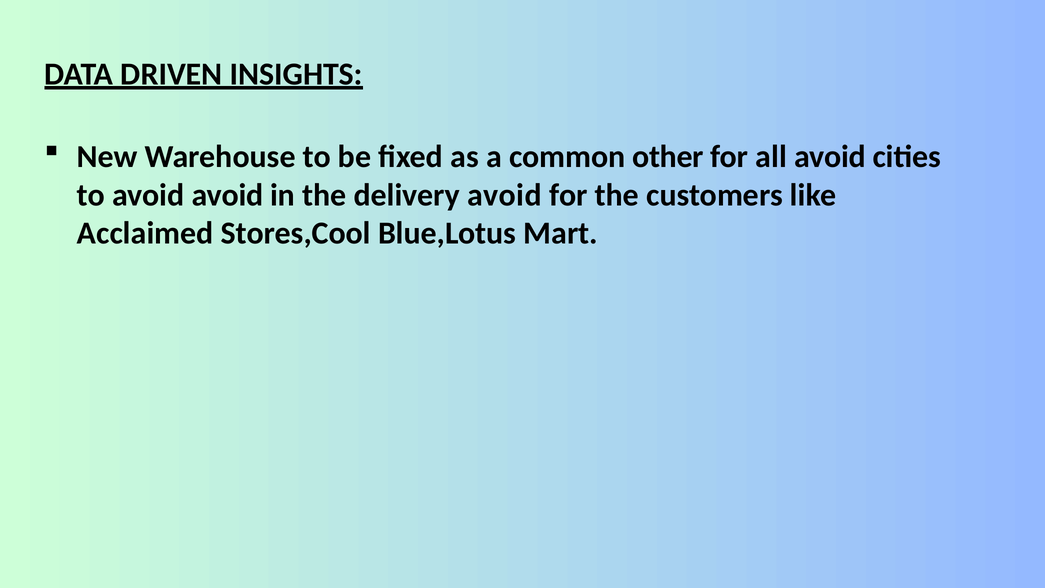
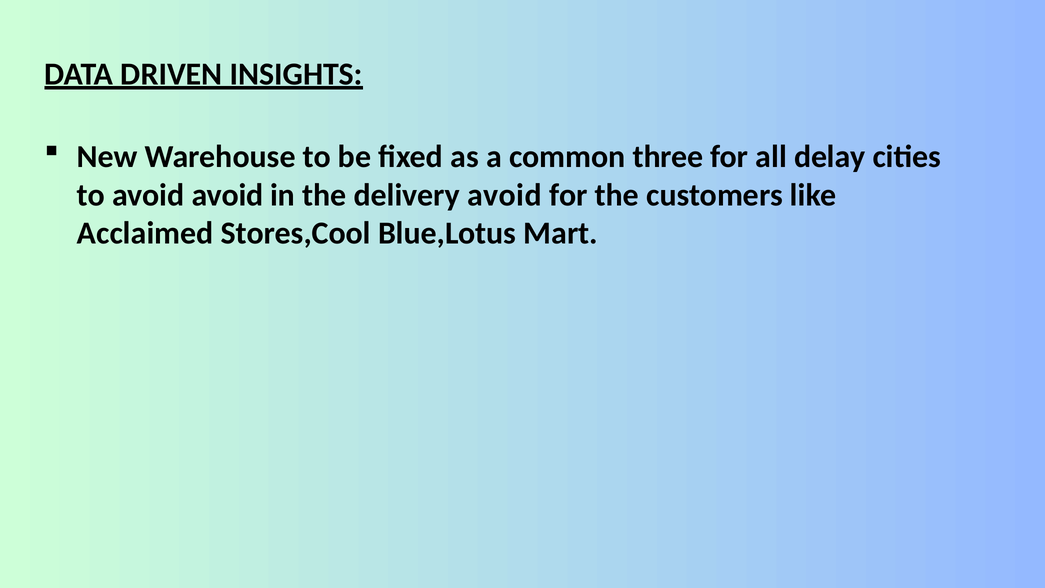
other: other -> three
all avoid: avoid -> delay
